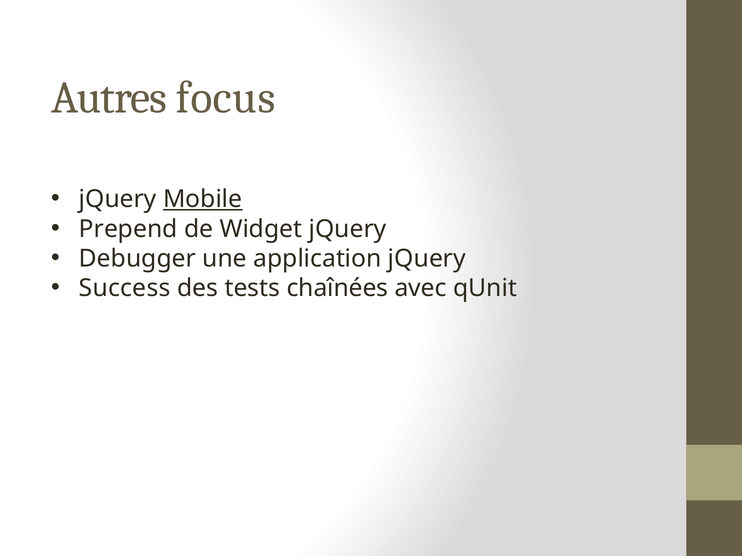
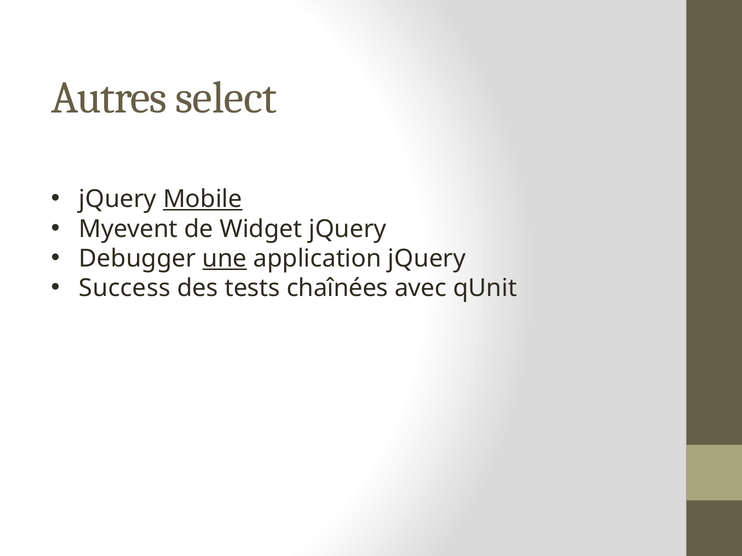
focus: focus -> select
Prepend: Prepend -> Myevent
une underline: none -> present
